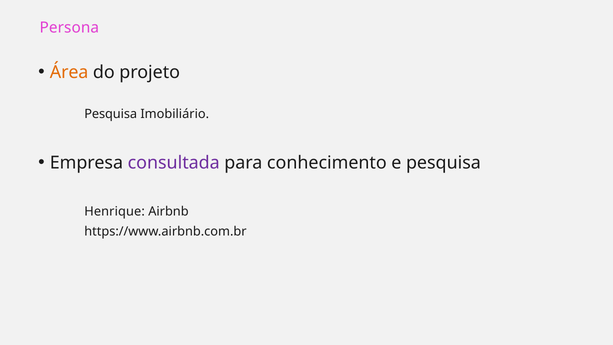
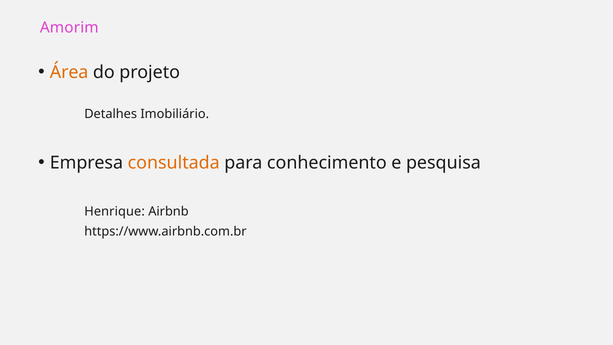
Persona: Persona -> Amorim
Pesquisa at (111, 114): Pesquisa -> Detalhes
consultada colour: purple -> orange
